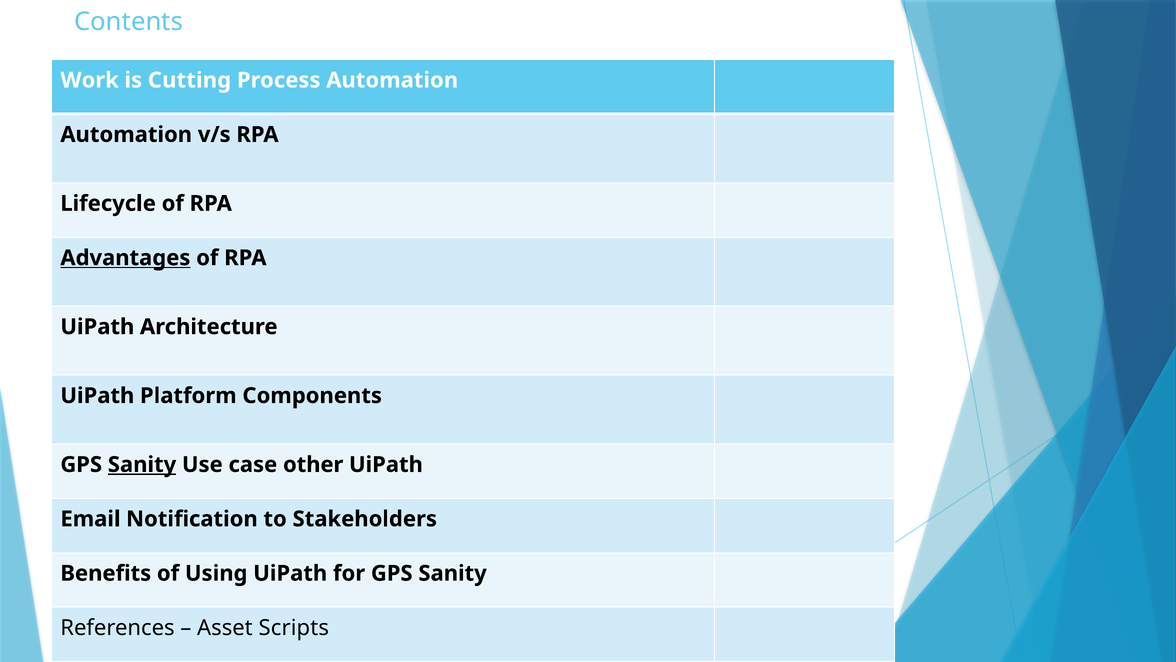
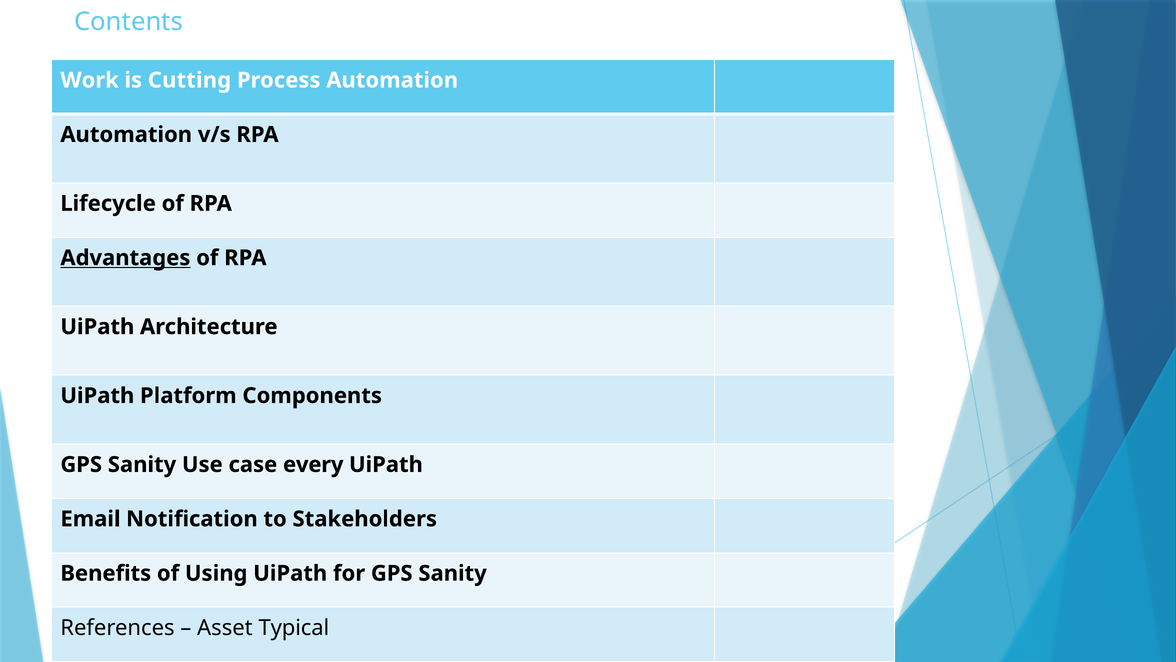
Sanity at (142, 464) underline: present -> none
other: other -> every
Scripts: Scripts -> Typical
